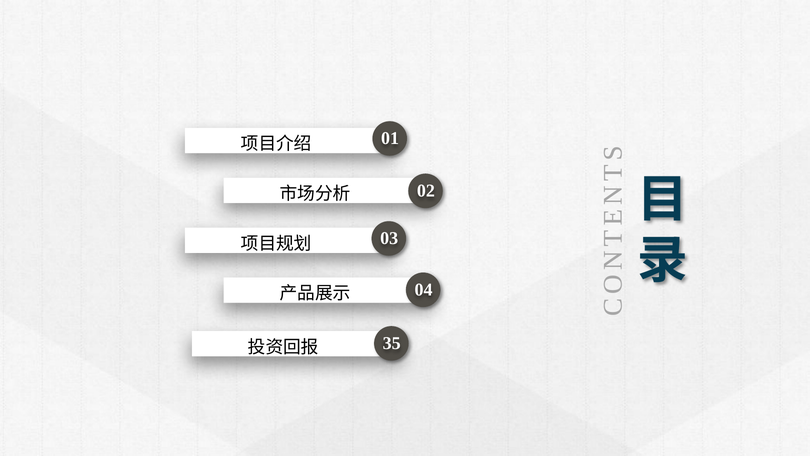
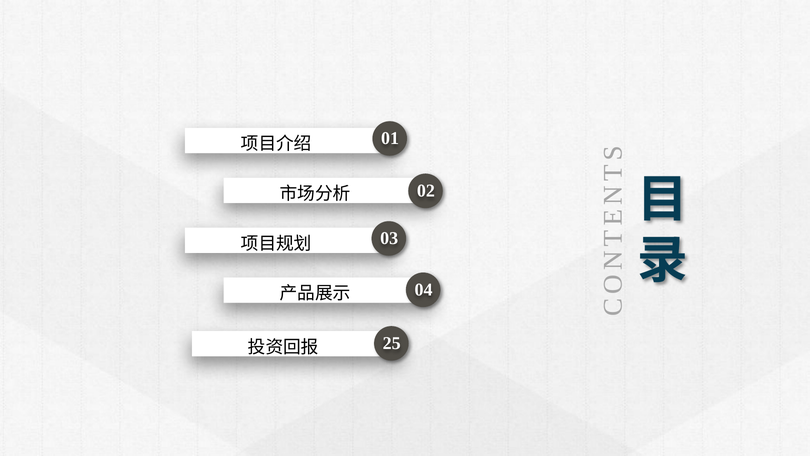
35: 35 -> 25
